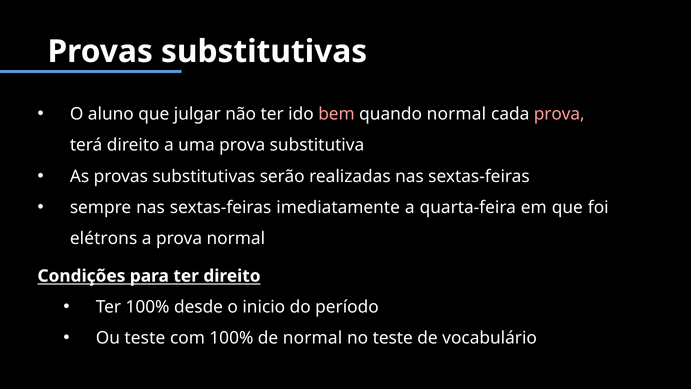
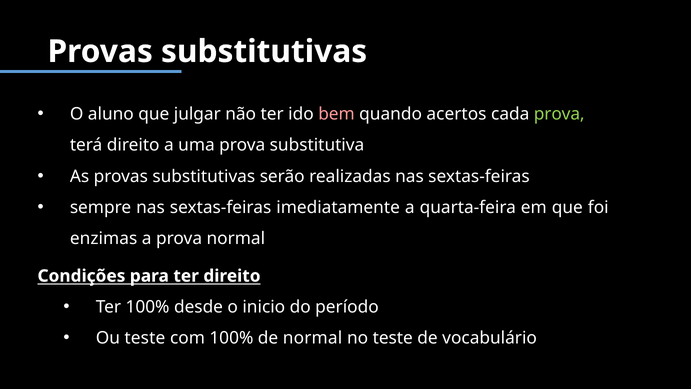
quando normal: normal -> acertos
prova at (559, 114) colour: pink -> light green
elétrons: elétrons -> enzimas
